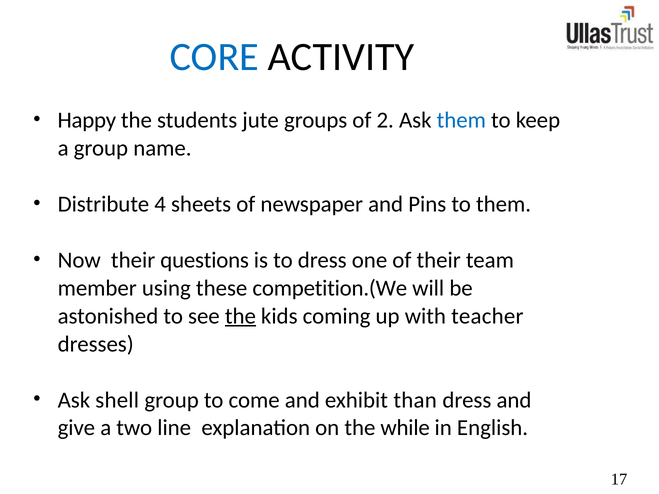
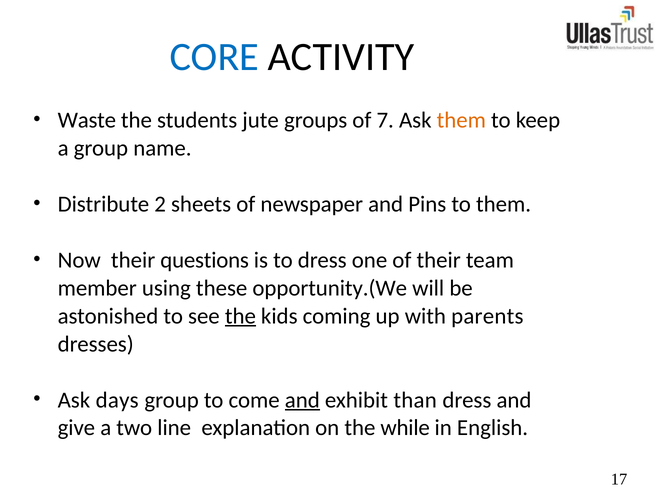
Happy: Happy -> Waste
2: 2 -> 7
them at (461, 120) colour: blue -> orange
4: 4 -> 2
competition.(We: competition.(We -> opportunity.(We
teacher: teacher -> parents
shell: shell -> days
and at (302, 400) underline: none -> present
